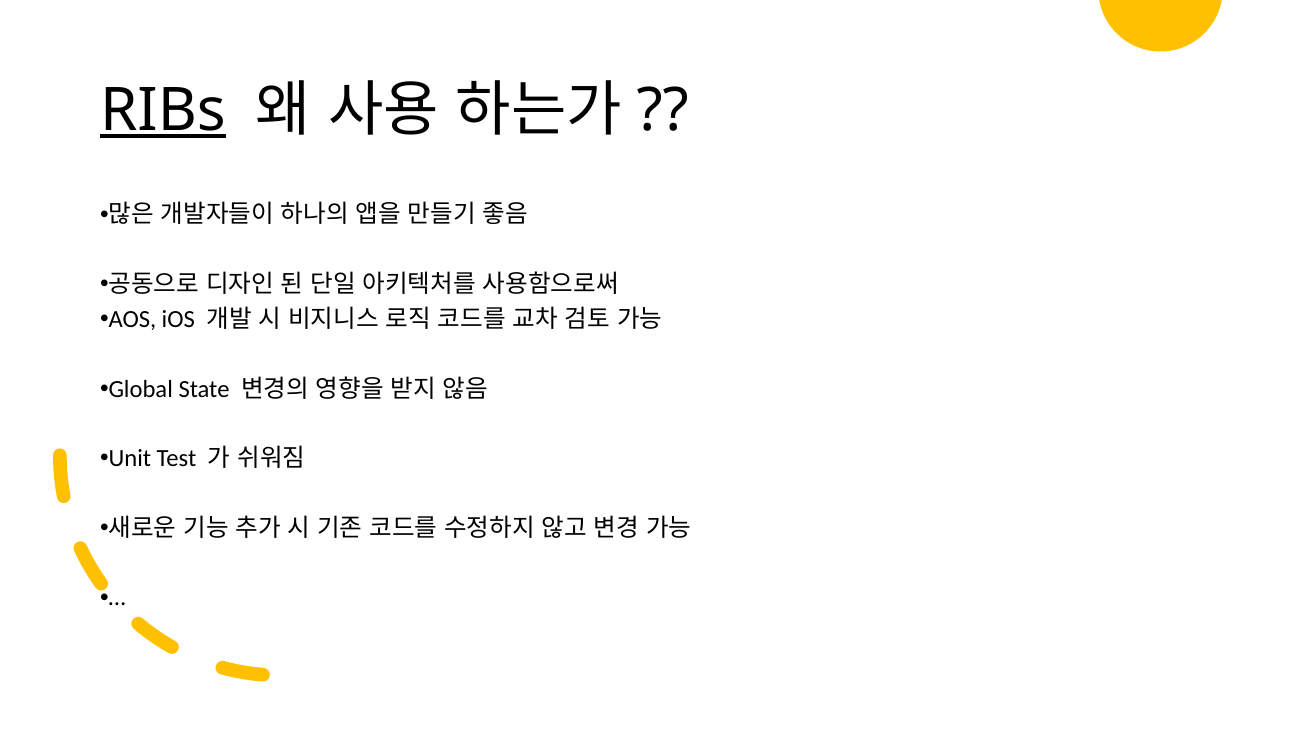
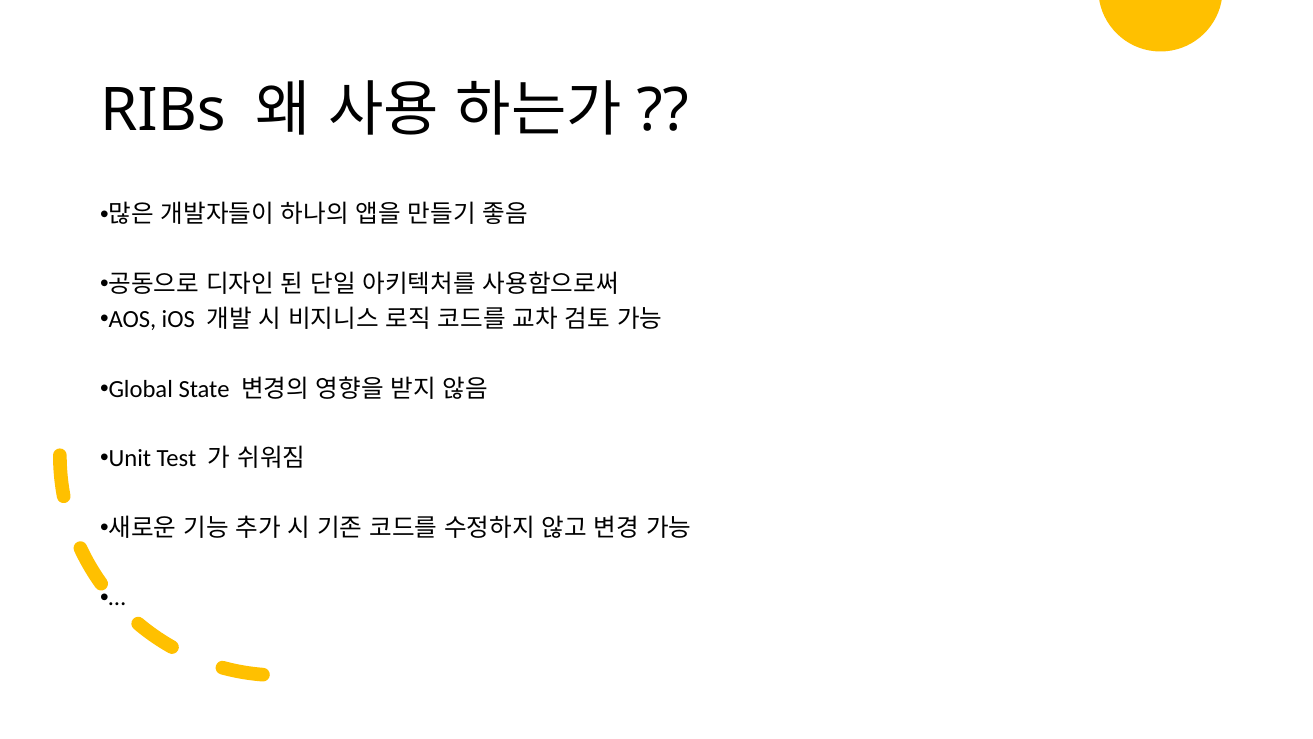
RIBs underline: present -> none
